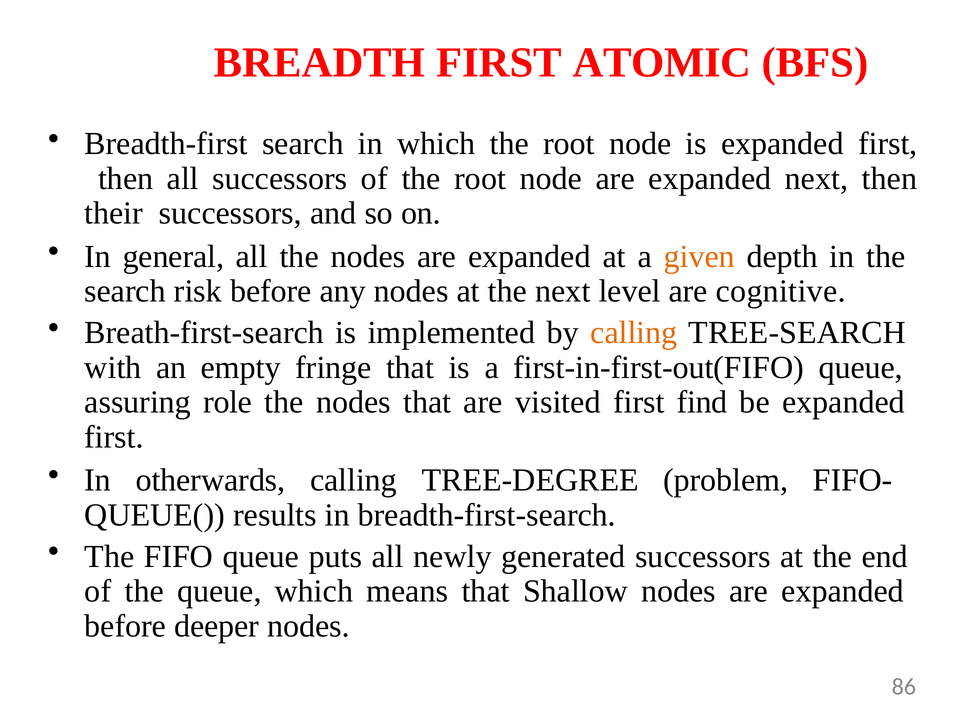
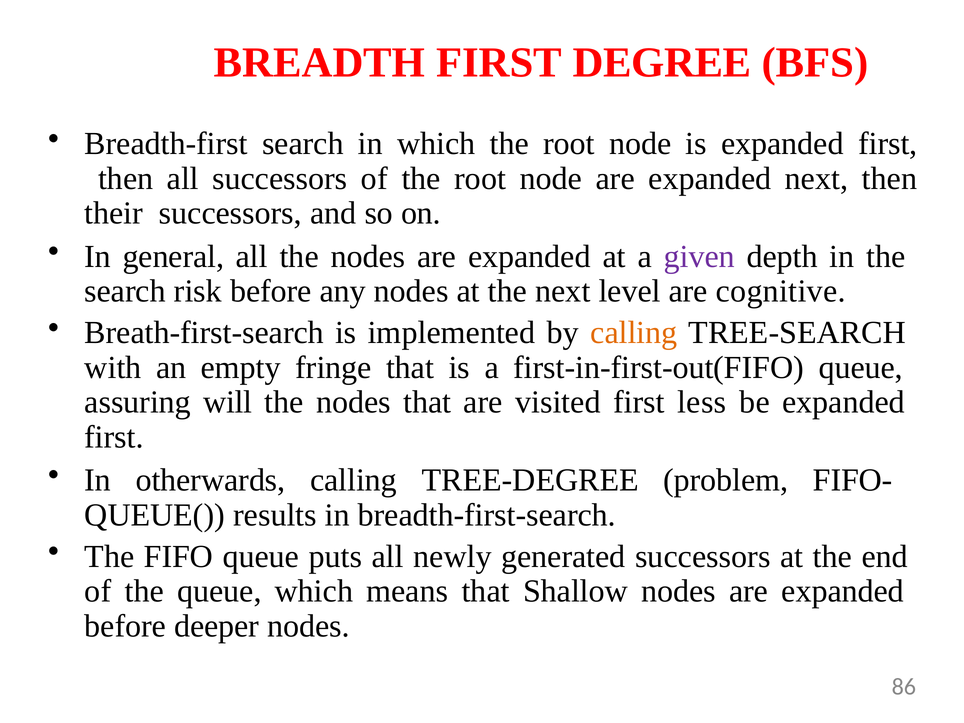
ATOMIC: ATOMIC -> DEGREE
given colour: orange -> purple
role: role -> will
find: find -> less
